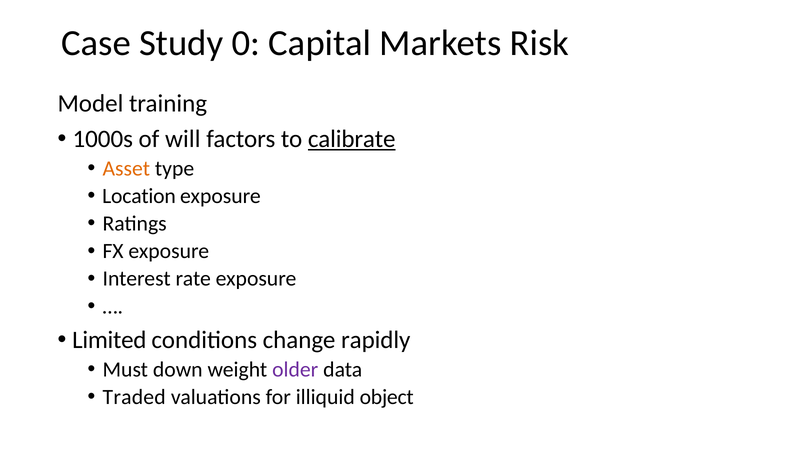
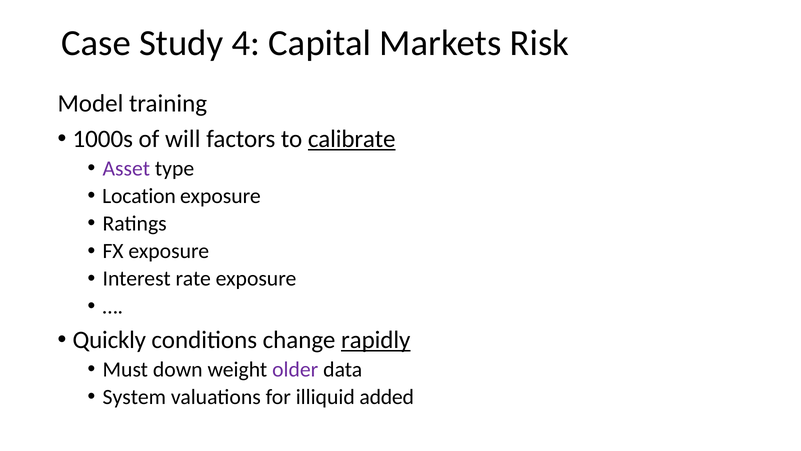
0: 0 -> 4
Asset colour: orange -> purple
Limited: Limited -> Quickly
rapidly underline: none -> present
Traded: Traded -> System
object: object -> added
